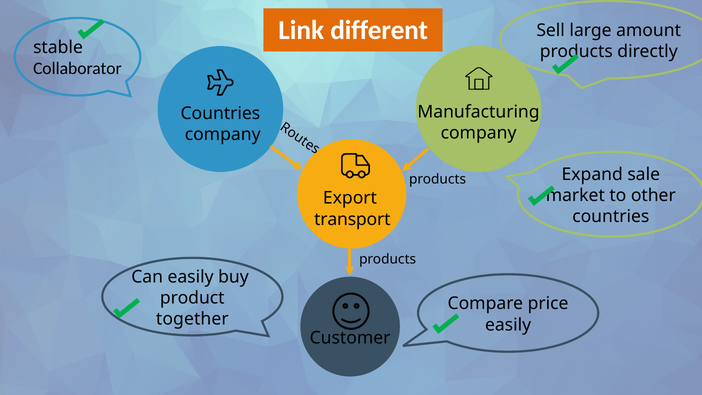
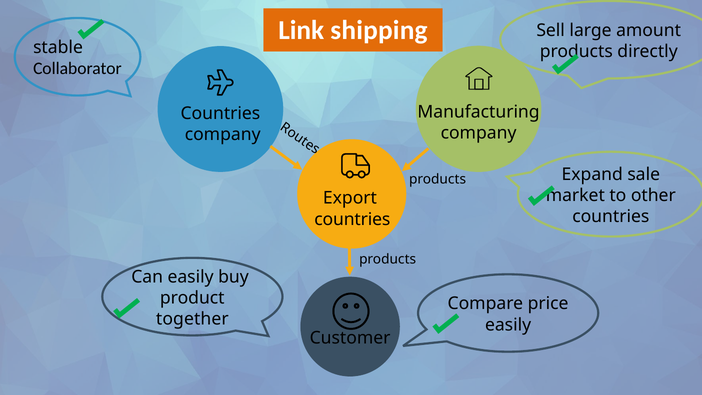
different: different -> shipping
transport at (352, 219): transport -> countries
